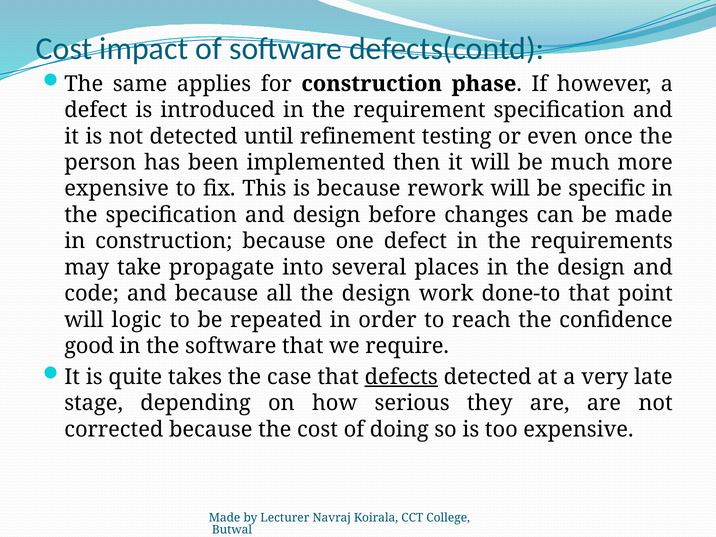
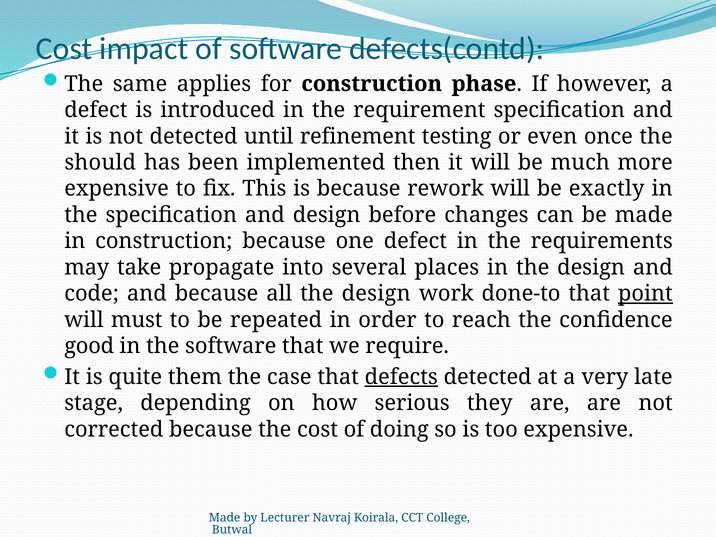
person: person -> should
specific: specific -> exactly
point underline: none -> present
logic: logic -> must
takes: takes -> them
